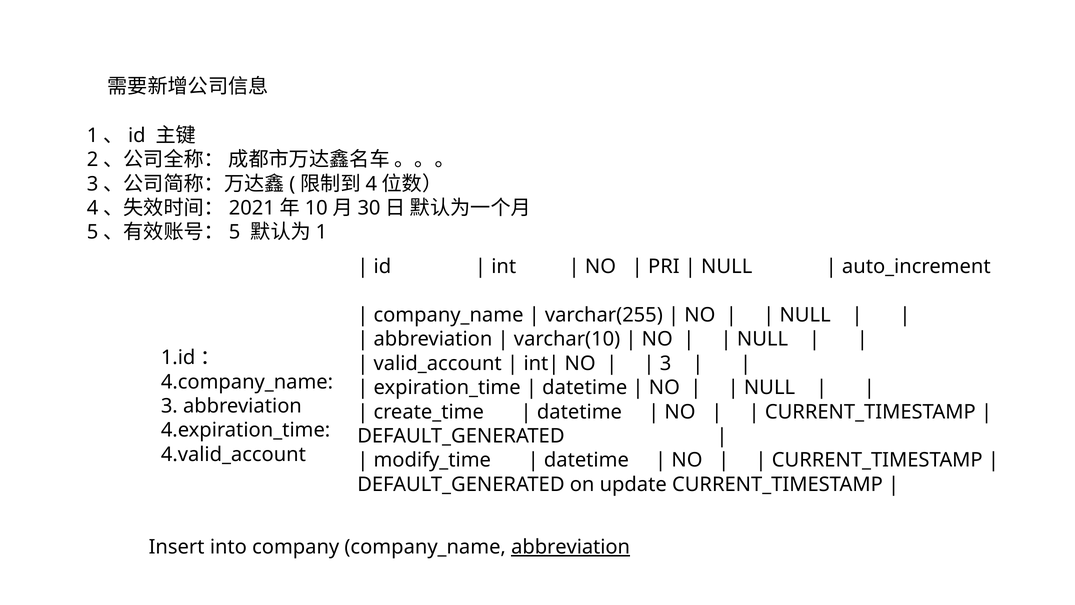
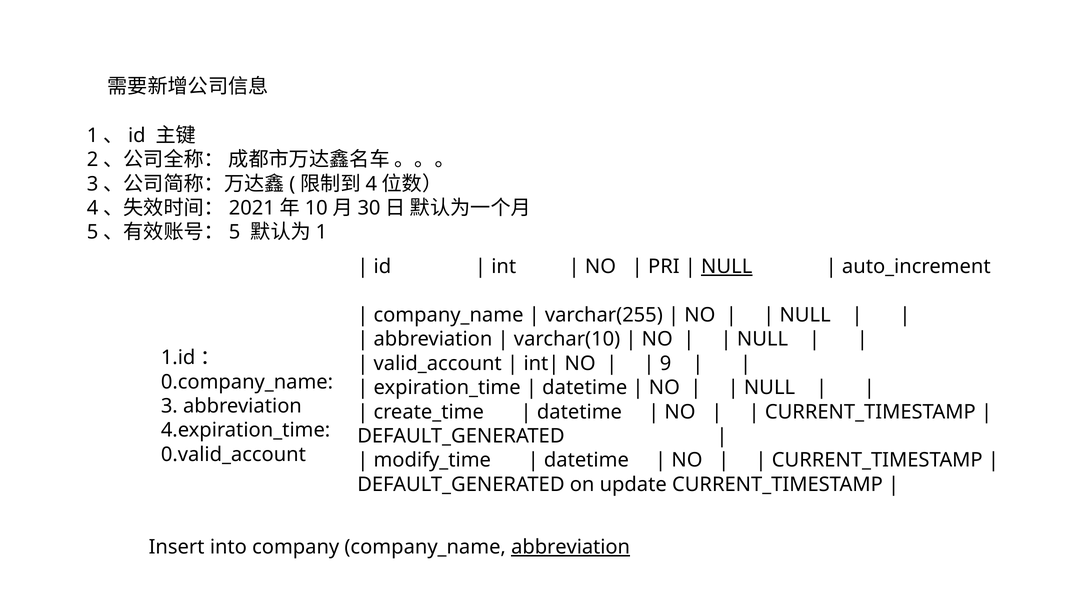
NULL at (727, 267) underline: none -> present
3 at (666, 363): 3 -> 9
4.company_name: 4.company_name -> 0.company_name
4.valid_account: 4.valid_account -> 0.valid_account
